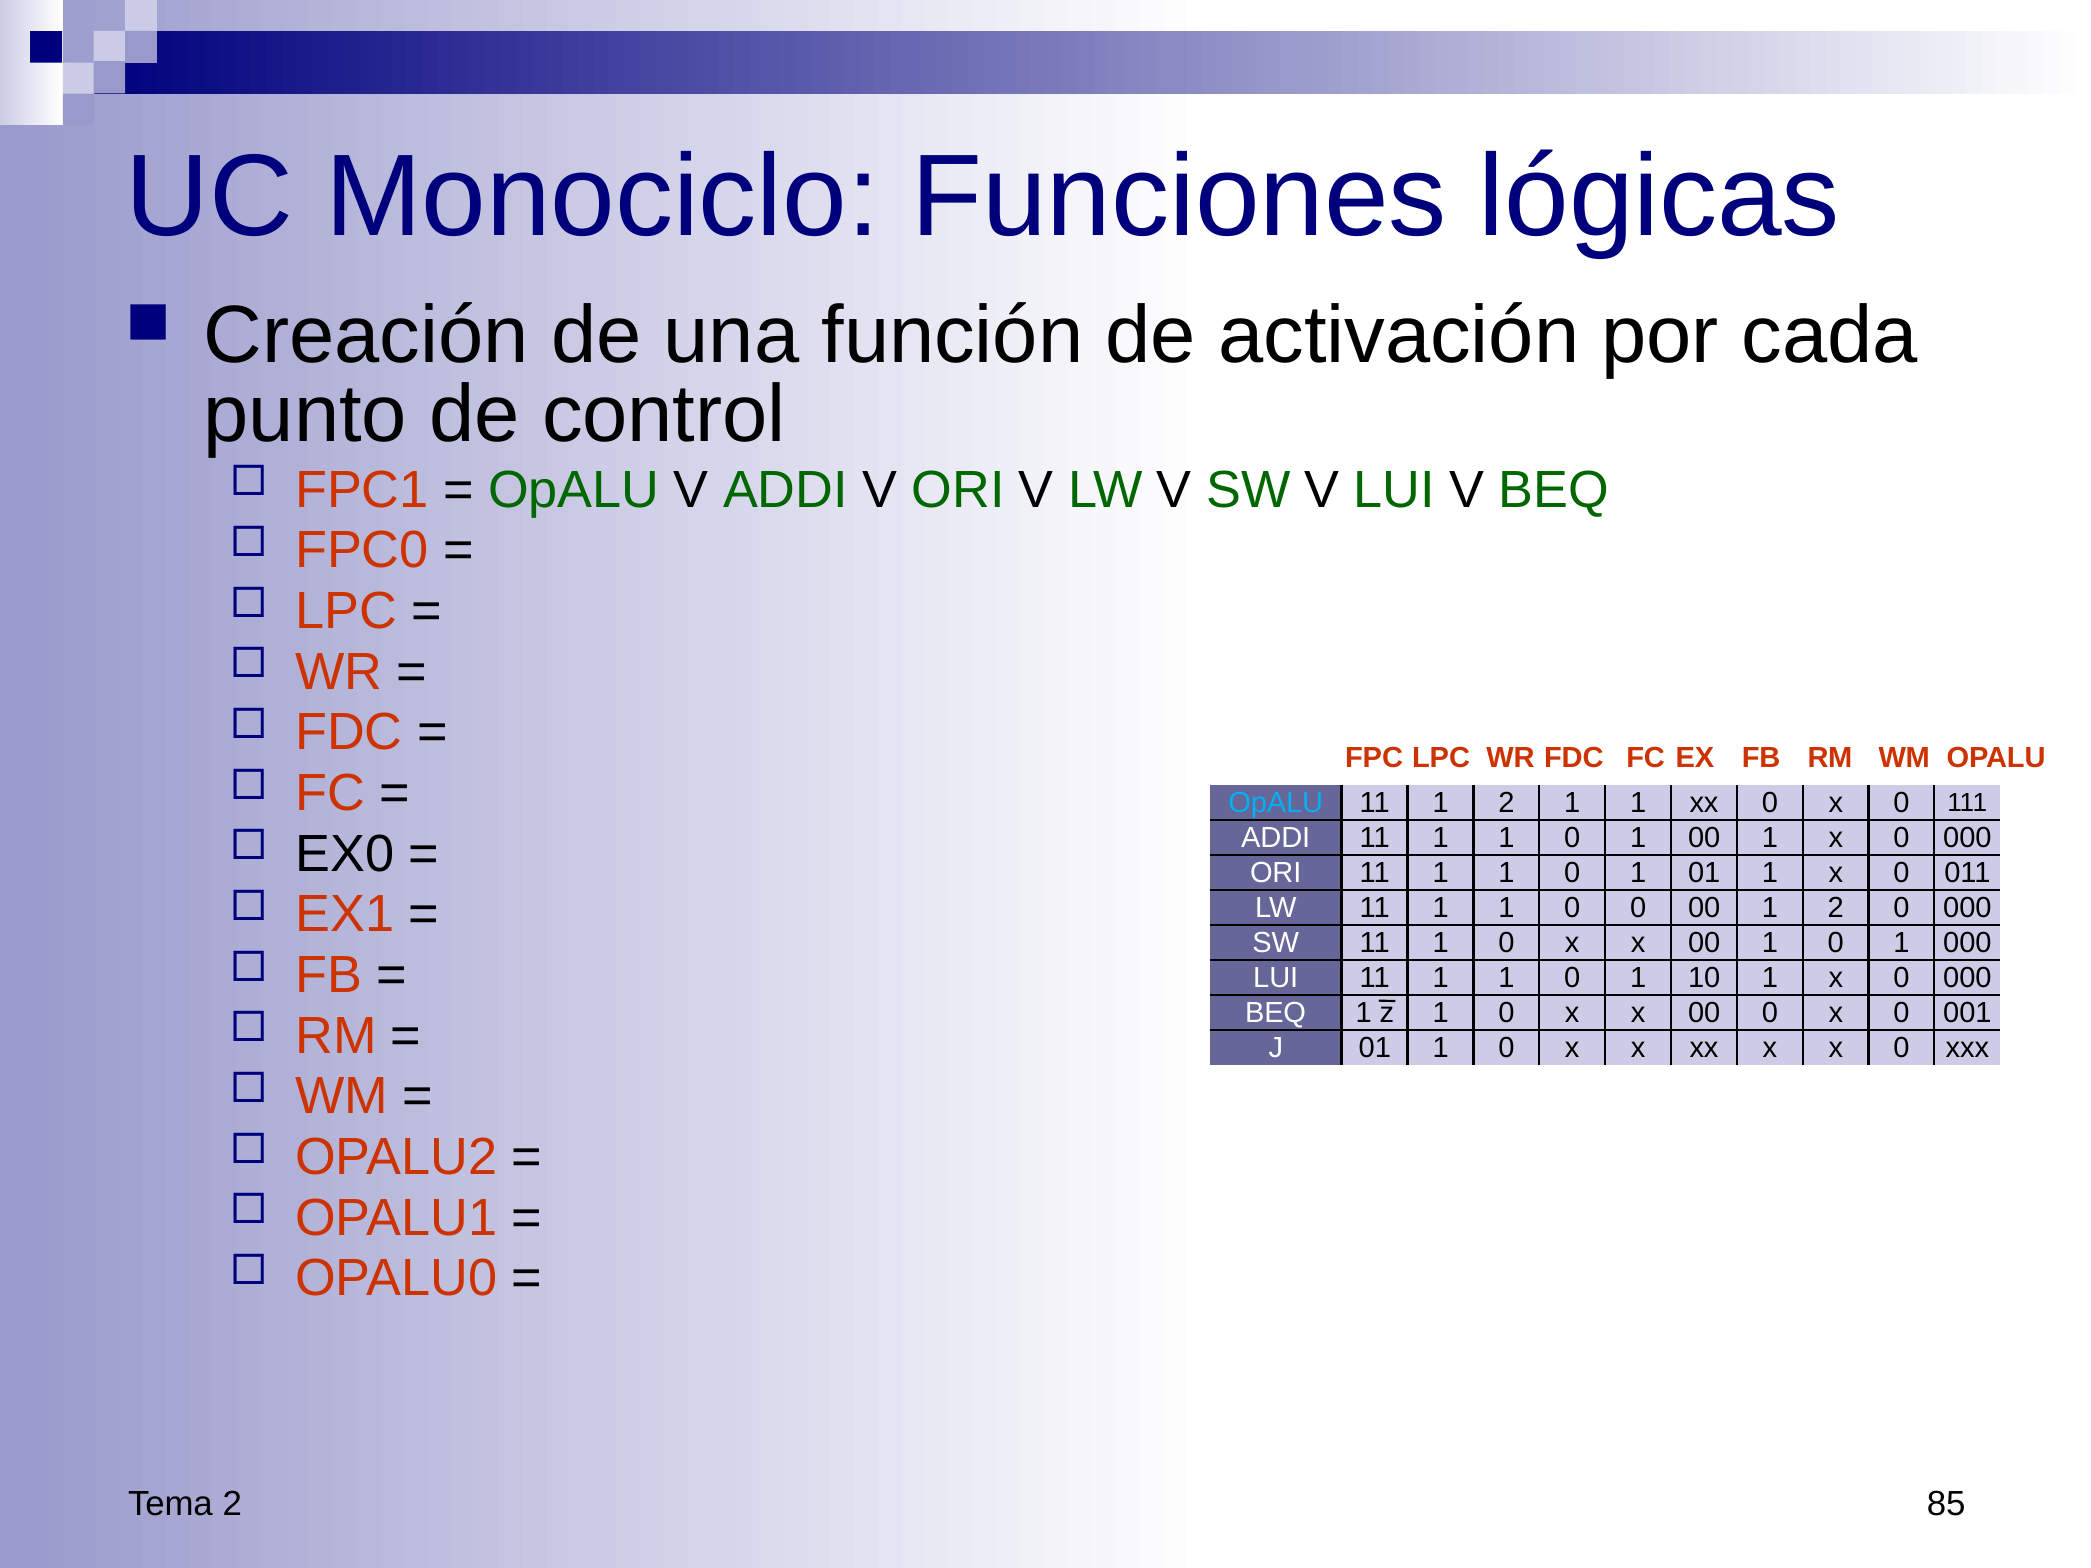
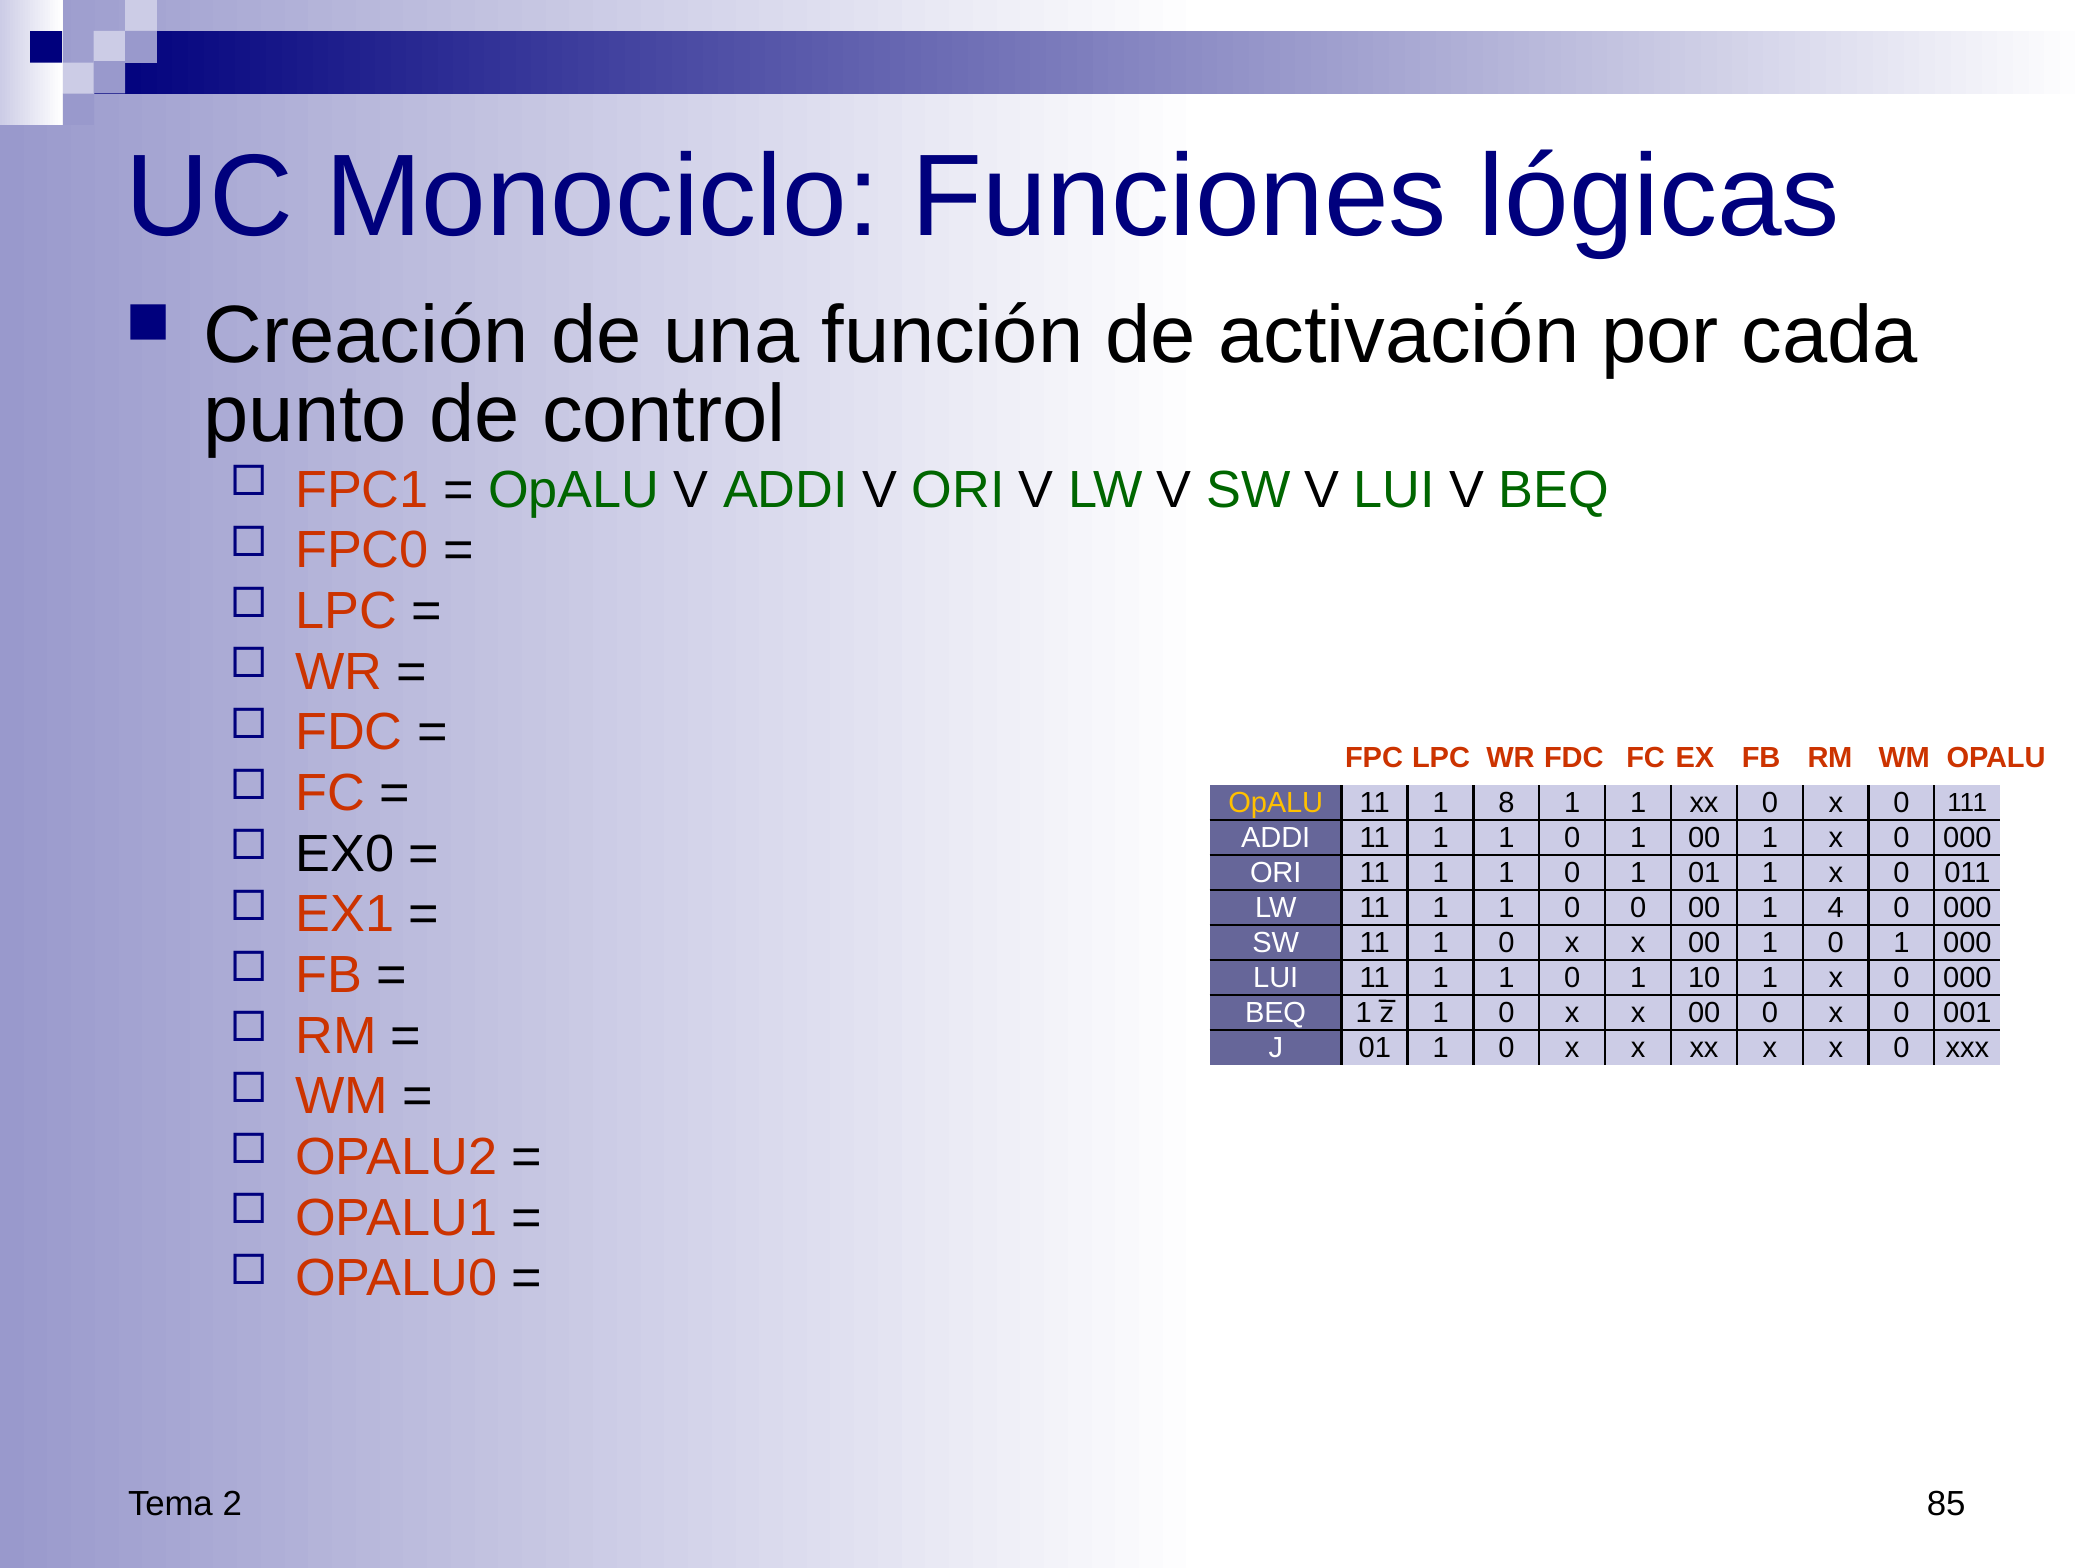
OpALU at (1276, 803) colour: light blue -> yellow
11 1 2: 2 -> 8
00 1 2: 2 -> 4
